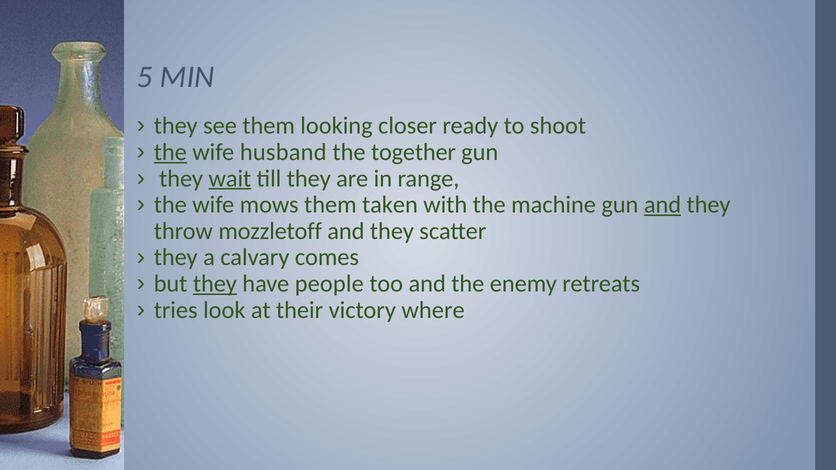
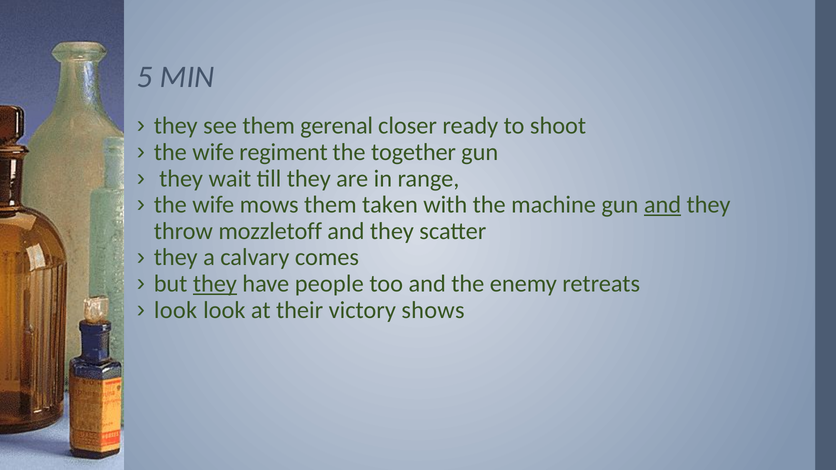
looking: looking -> gerenal
the at (170, 152) underline: present -> none
husband: husband -> regiment
wait underline: present -> none
tries at (176, 310): tries -> look
where: where -> shows
